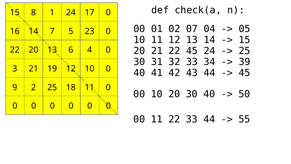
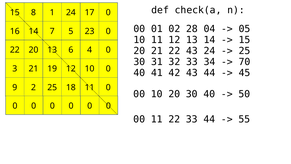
07: 07 -> 28
22 45: 45 -> 43
39: 39 -> 70
